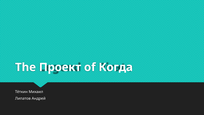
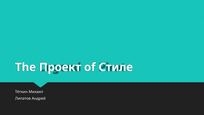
Когда: Когда -> Стиле
